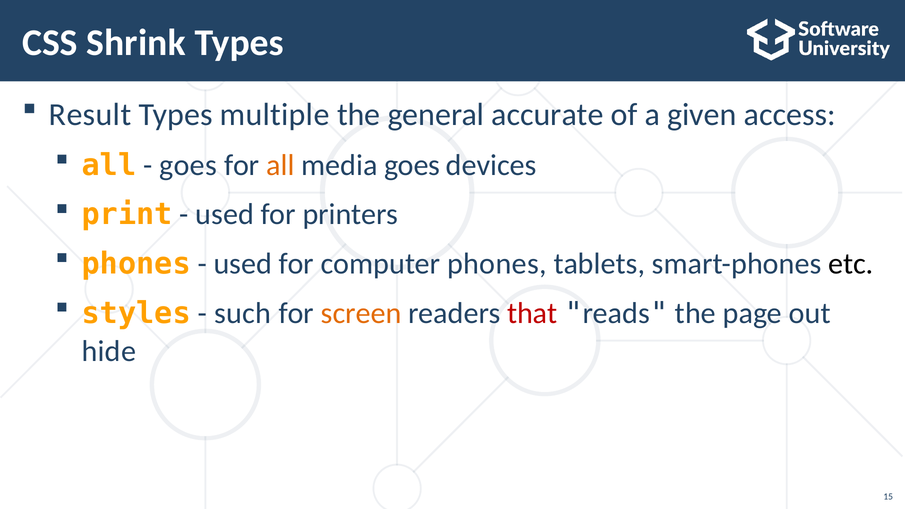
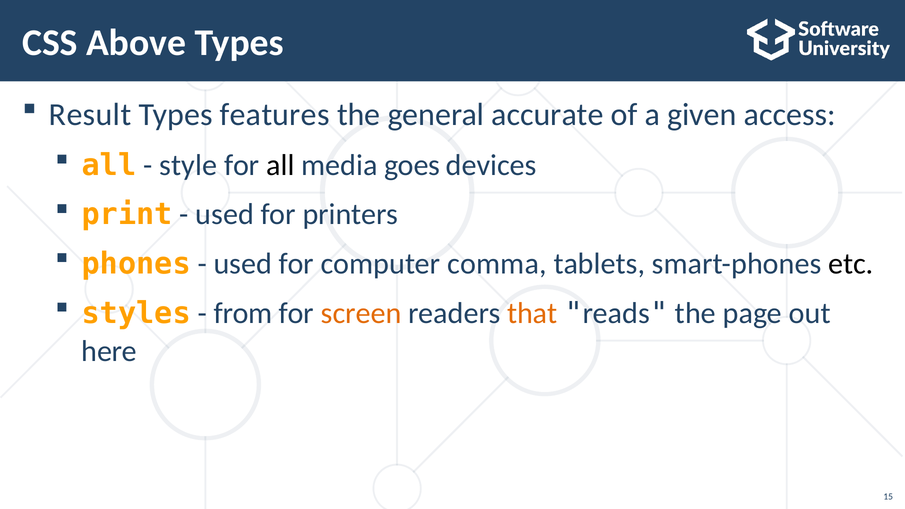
Shrink: Shrink -> Above
multiple: multiple -> features
goes at (188, 165): goes -> style
all at (280, 165) colour: orange -> black
computer phones: phones -> comma
such: such -> from
that colour: red -> orange
hide: hide -> here
